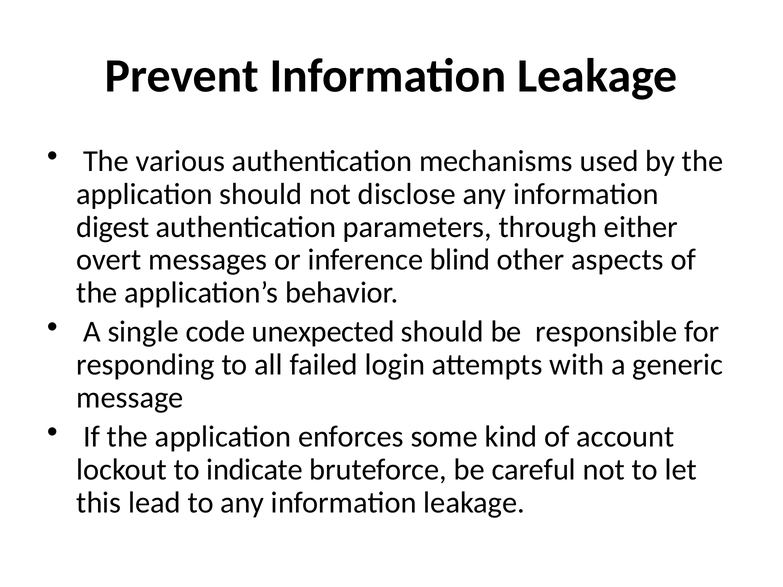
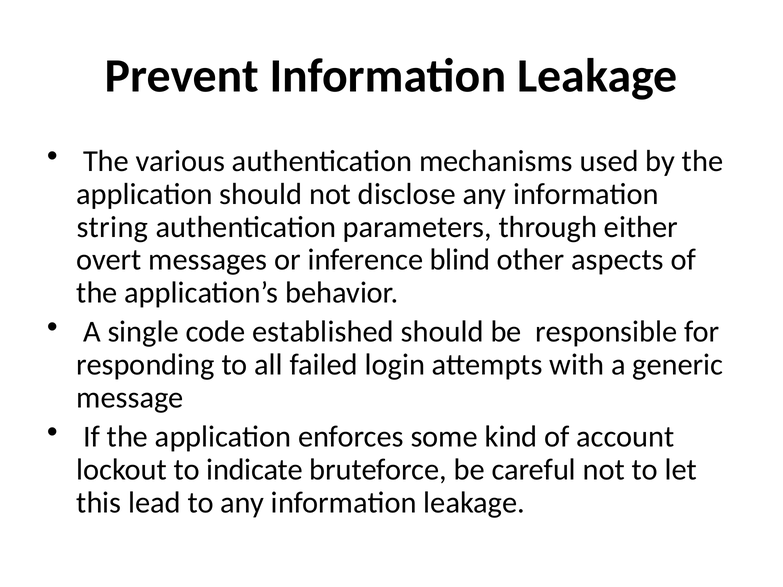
digest: digest -> string
unexpected: unexpected -> established
